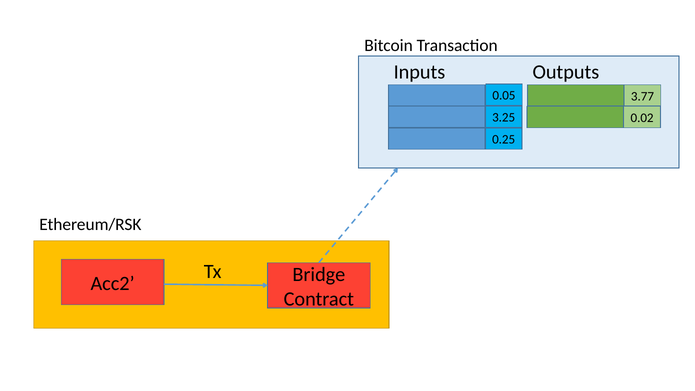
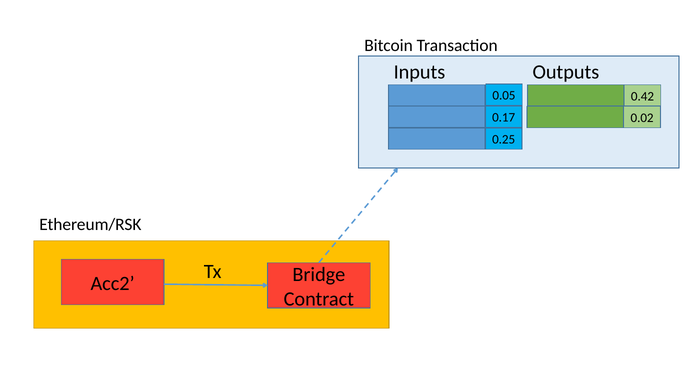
3.77: 3.77 -> 0.42
3.25: 3.25 -> 0.17
